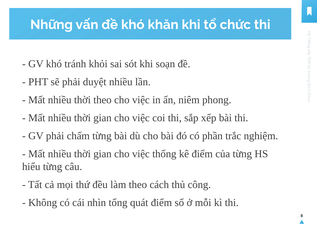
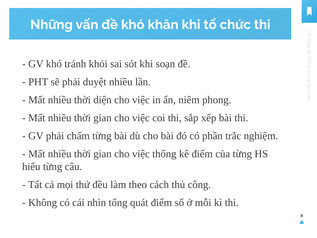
thời theo: theo -> diện
